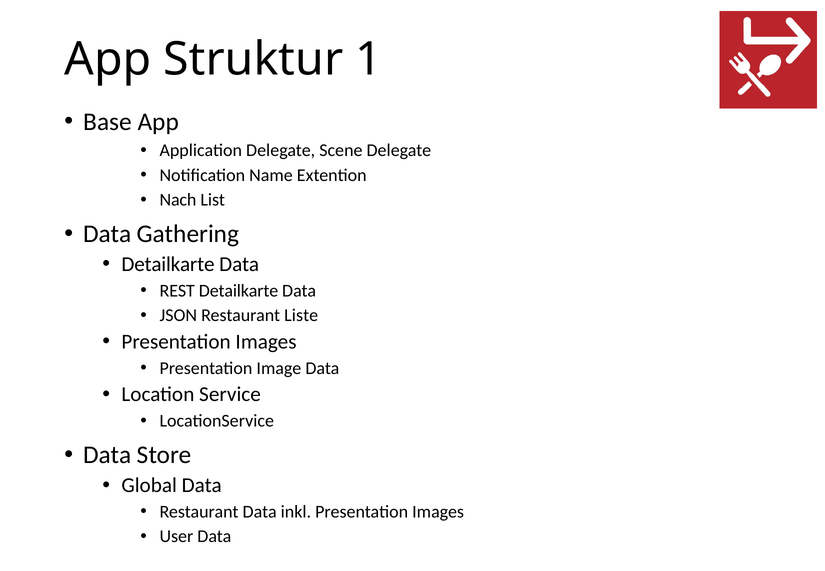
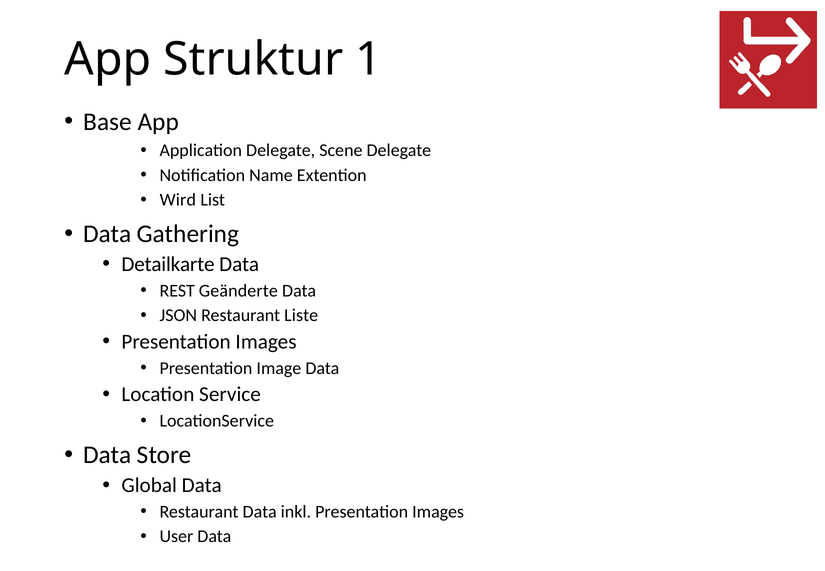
Nach: Nach -> Wird
REST Detailkarte: Detailkarte -> Geänderte
